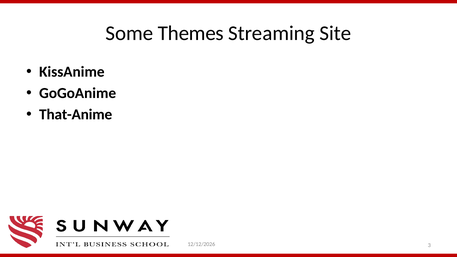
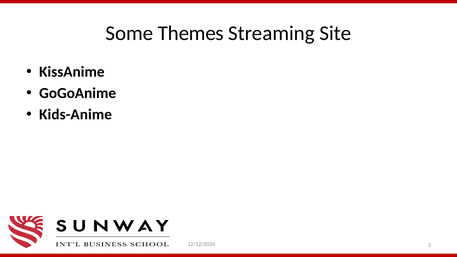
That-Anime: That-Anime -> Kids-Anime
